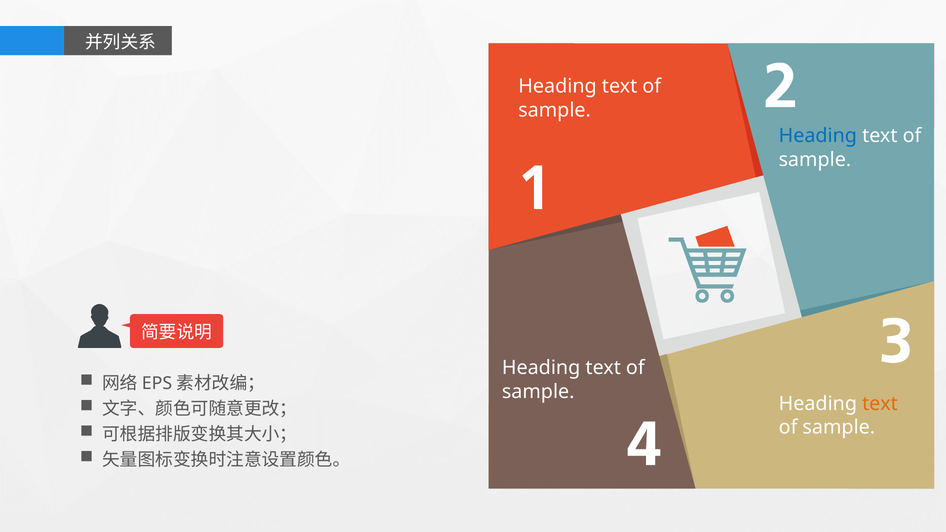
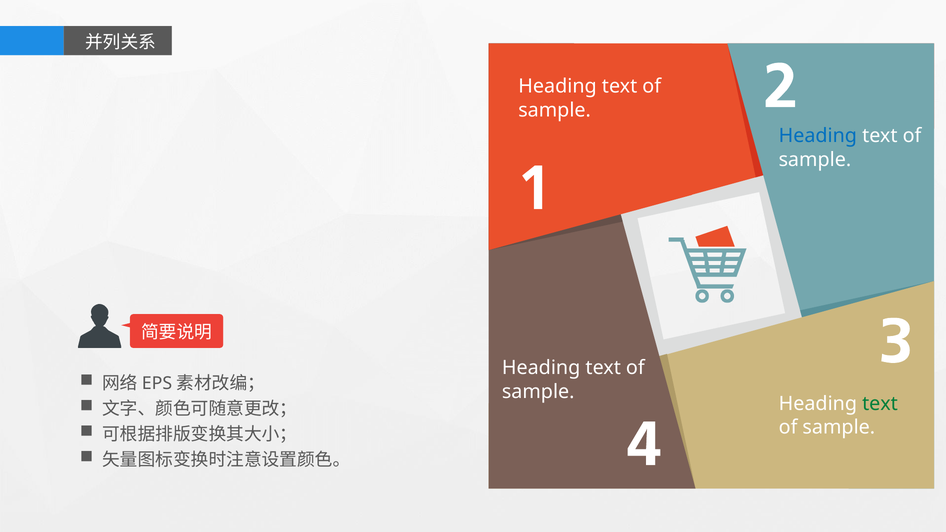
text at (880, 404) colour: orange -> green
